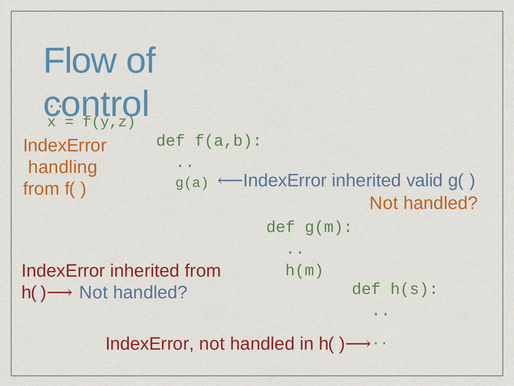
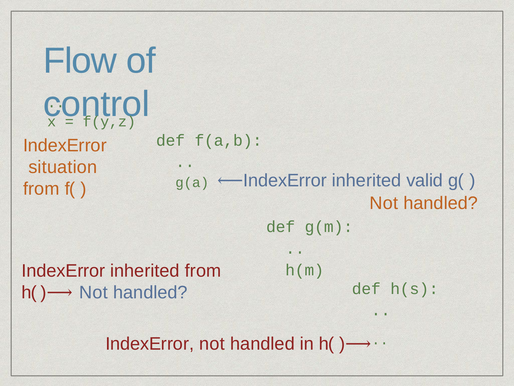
handling: handling -> situation
